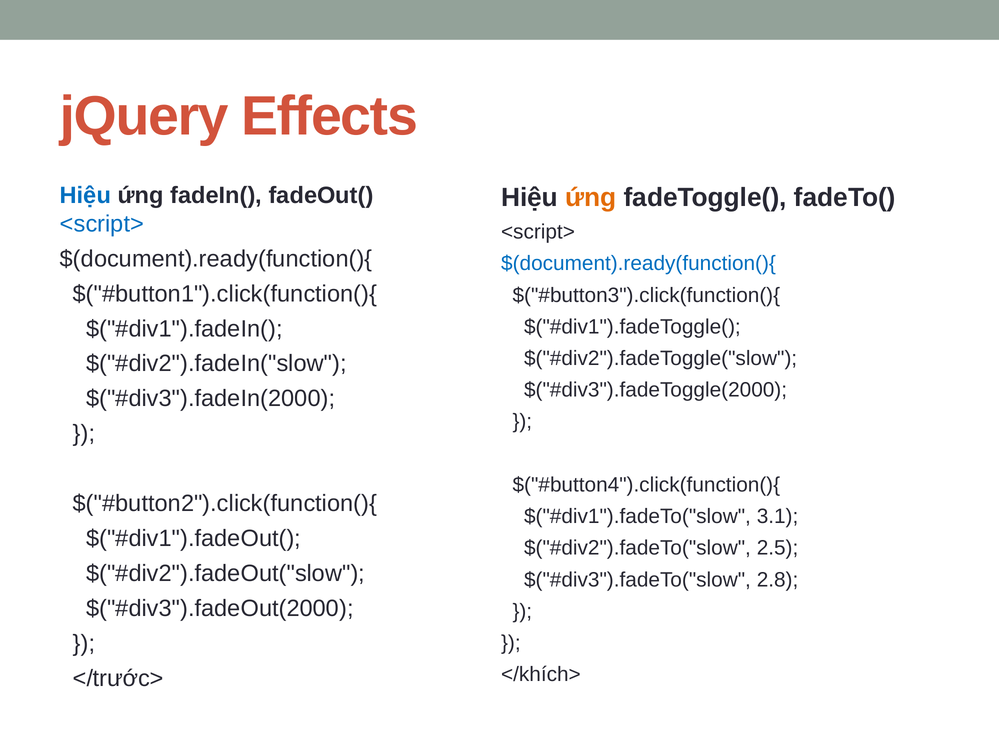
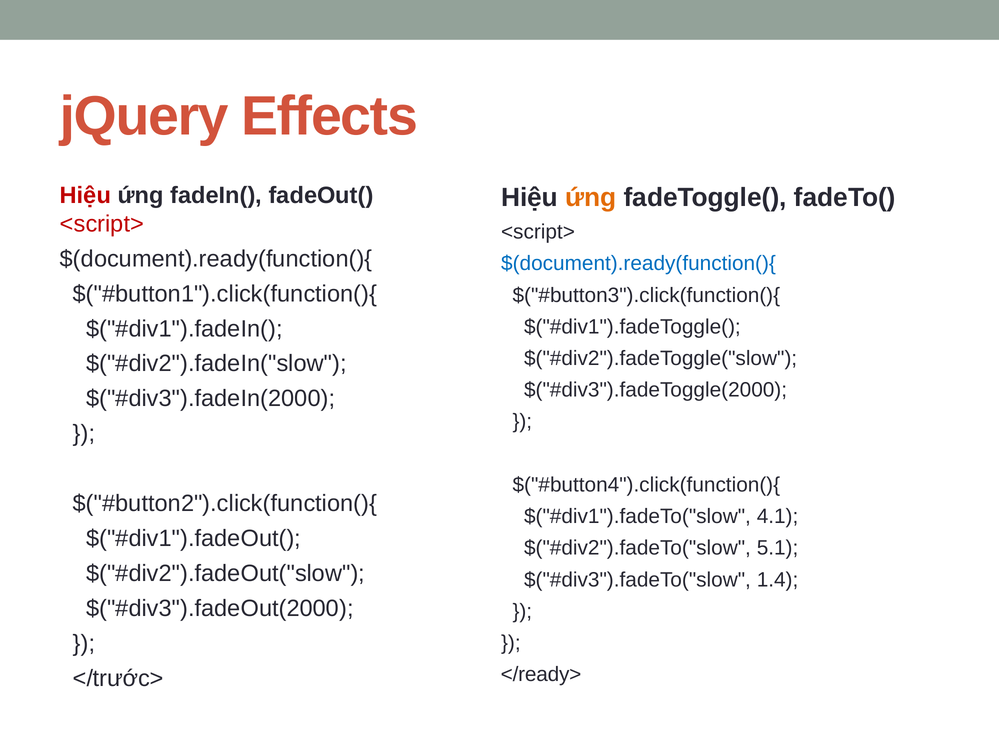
Hiệu at (85, 196) colour: blue -> red
<script> at (102, 224) colour: blue -> red
3.1: 3.1 -> 4.1
2.5: 2.5 -> 5.1
2.8: 2.8 -> 1.4
</khích>: </khích> -> </ready>
